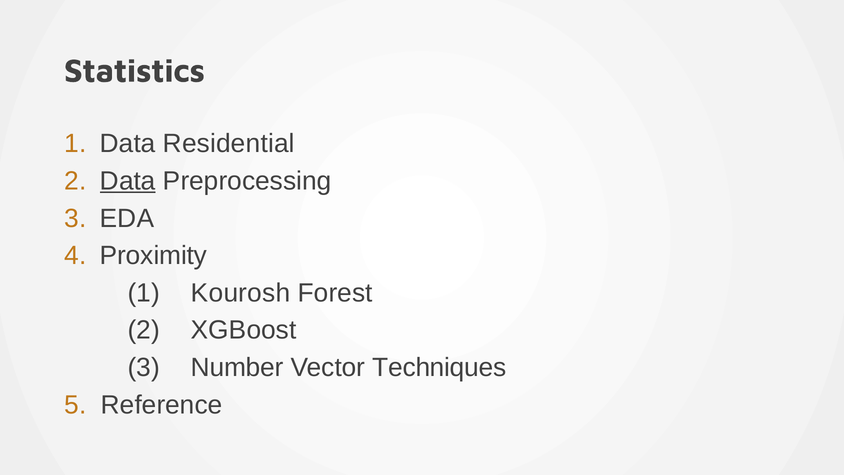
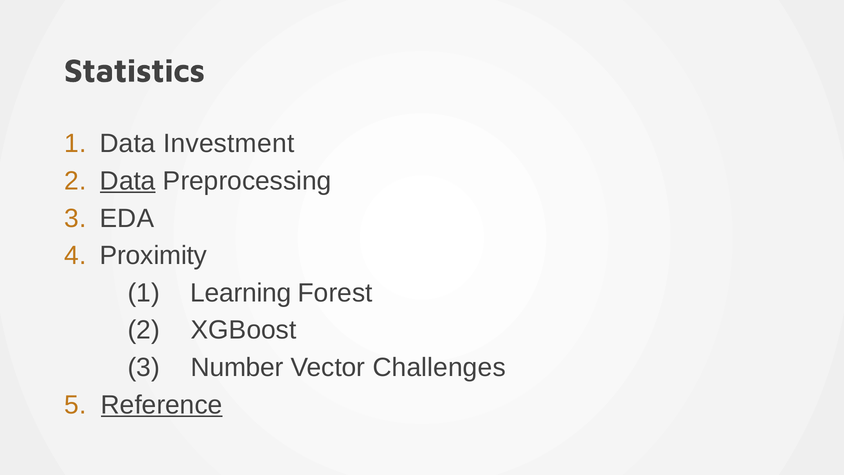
Residential: Residential -> Investment
Kourosh: Kourosh -> Learning
Techniques: Techniques -> Challenges
Reference underline: none -> present
